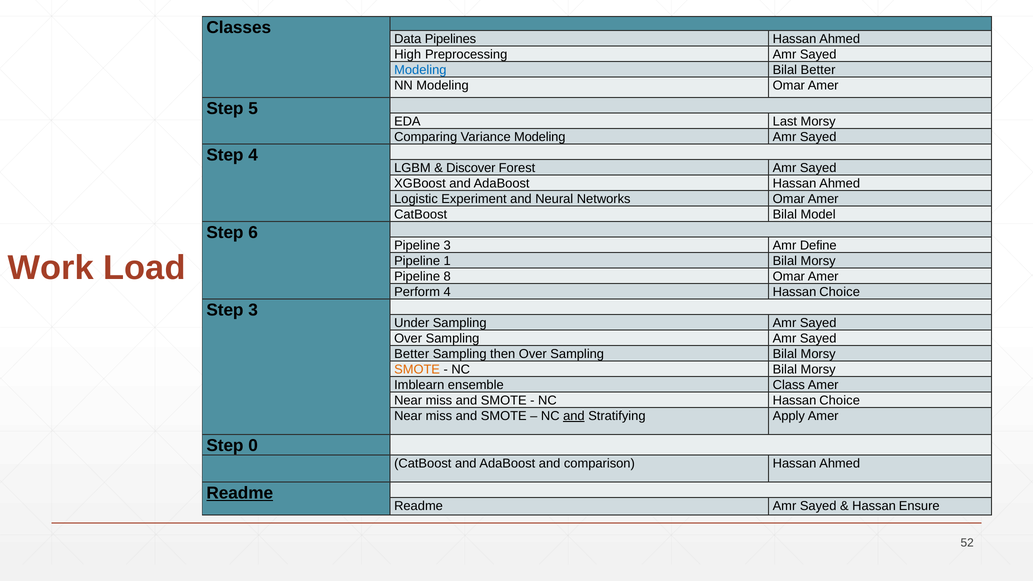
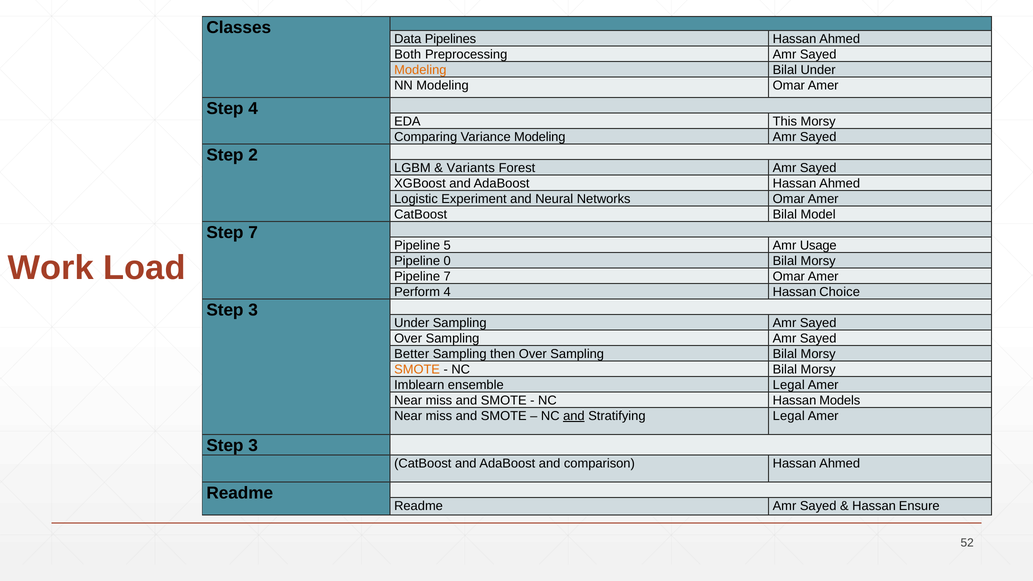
High: High -> Both
Modeling at (420, 70) colour: blue -> orange
Bilal Better: Better -> Under
Step 5: 5 -> 4
Last: Last -> This
Step 4: 4 -> 2
Discover: Discover -> Variants
Step 6: 6 -> 7
Pipeline 3: 3 -> 5
Define: Define -> Usage
1: 1 -> 0
Pipeline 8: 8 -> 7
ensemble Class: Class -> Legal
NC Hassan Choice: Choice -> Models
Stratifying Apply: Apply -> Legal
0 at (253, 446): 0 -> 3
Readme at (240, 493) underline: present -> none
